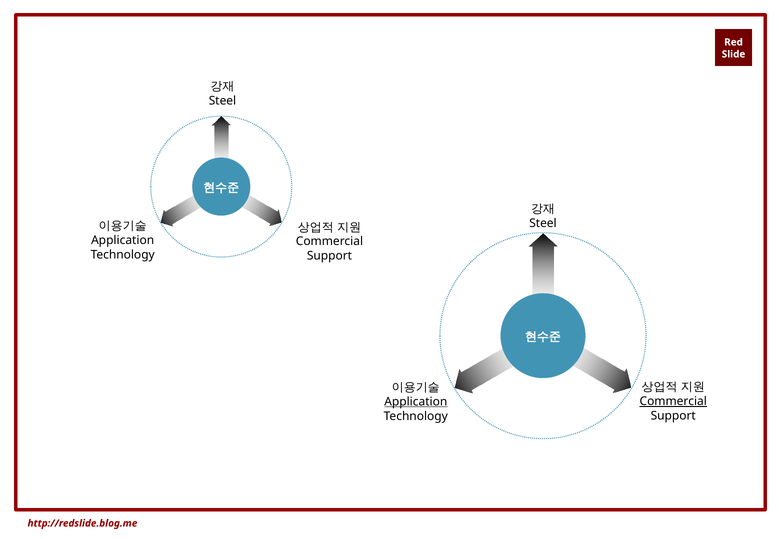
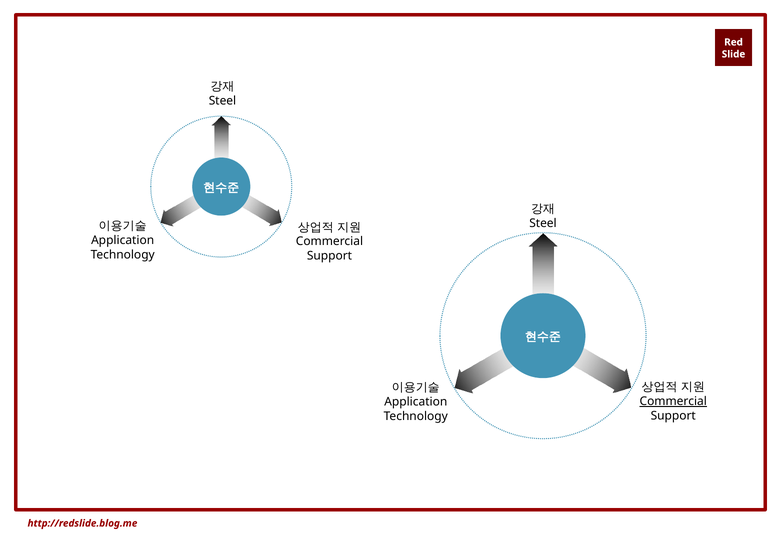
Application at (416, 402) underline: present -> none
